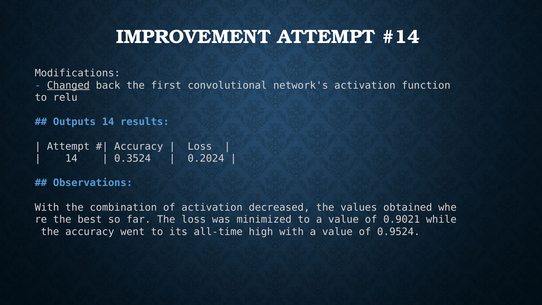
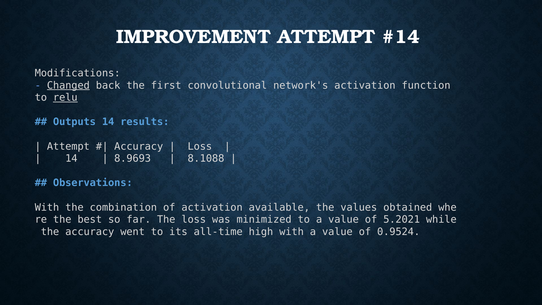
relu underline: none -> present
0.3524: 0.3524 -> 8.9693
0.2024: 0.2024 -> 8.1088
decreased: decreased -> available
0.9021: 0.9021 -> 5.2021
